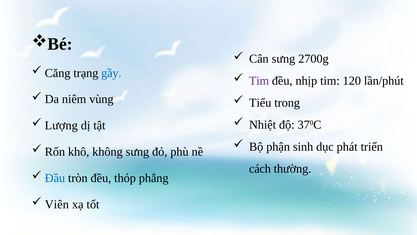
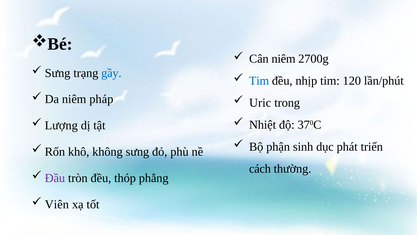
Cân sưng: sưng -> niêm
Căng at (58, 73): Căng -> Sưng
Tim at (259, 81) colour: purple -> blue
vùng: vùng -> pháp
Tiểu: Tiểu -> Uric
Đầu colour: blue -> purple
